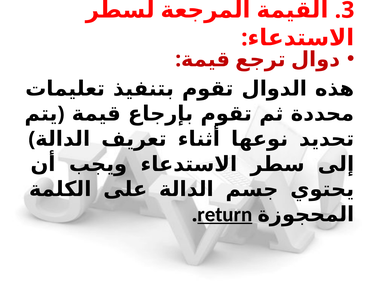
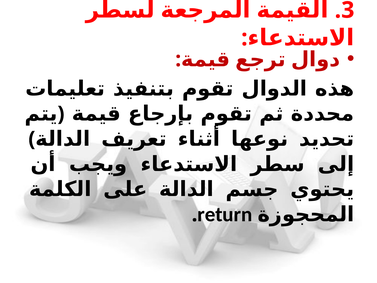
return underline: present -> none
